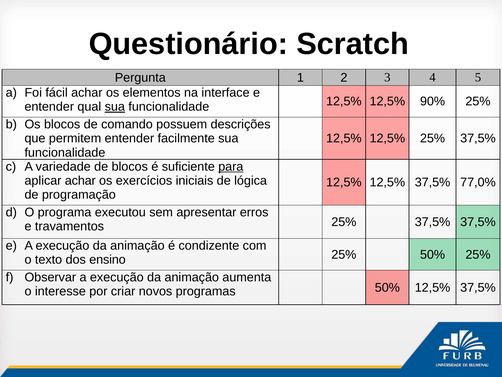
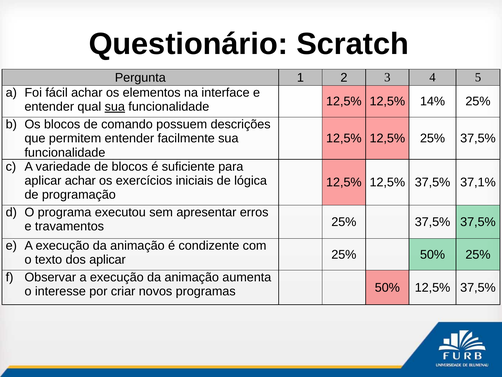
90%: 90% -> 14%
para underline: present -> none
77,0%: 77,0% -> 37,1%
dos ensino: ensino -> aplicar
